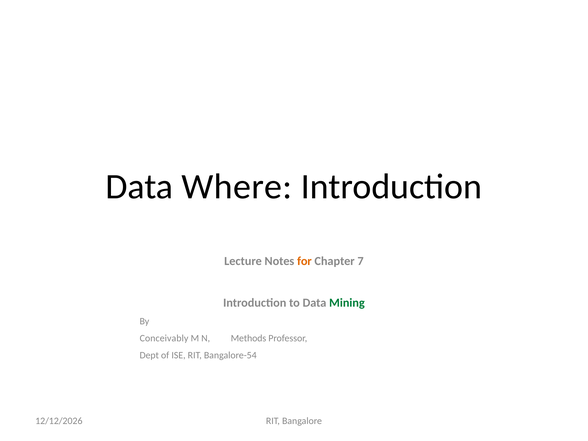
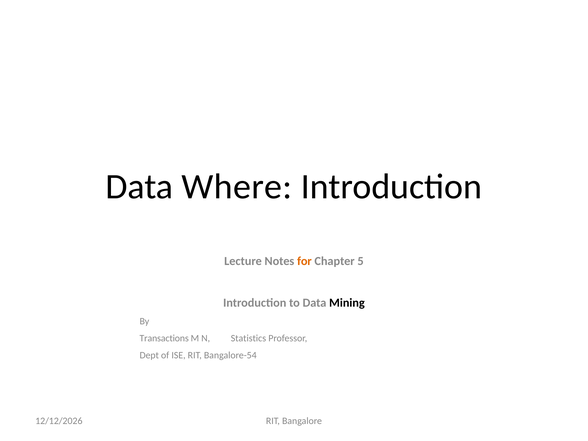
7: 7 -> 5
Mining colour: green -> black
Conceivably: Conceivably -> Transactions
Methods: Methods -> Statistics
